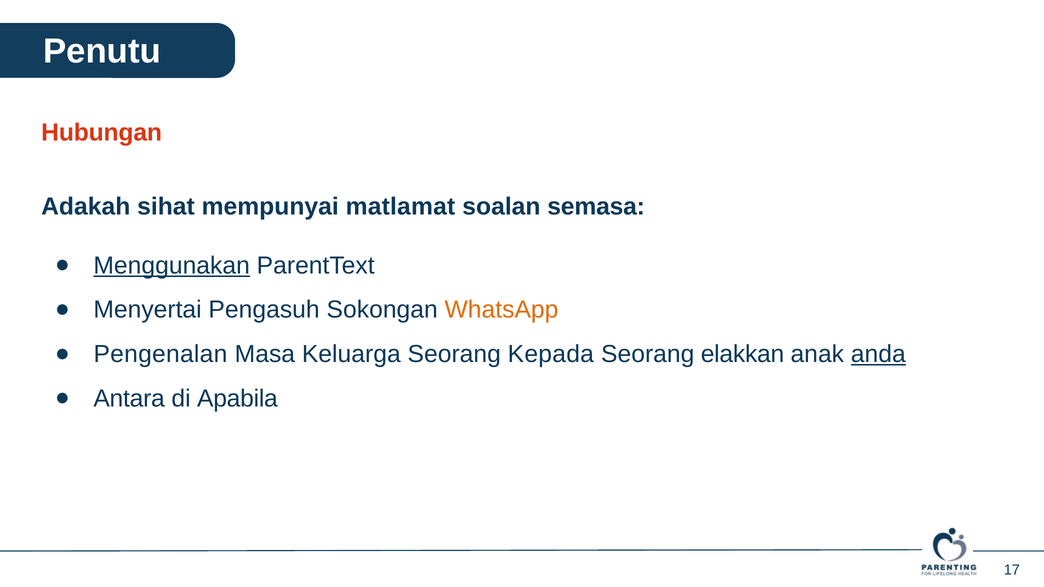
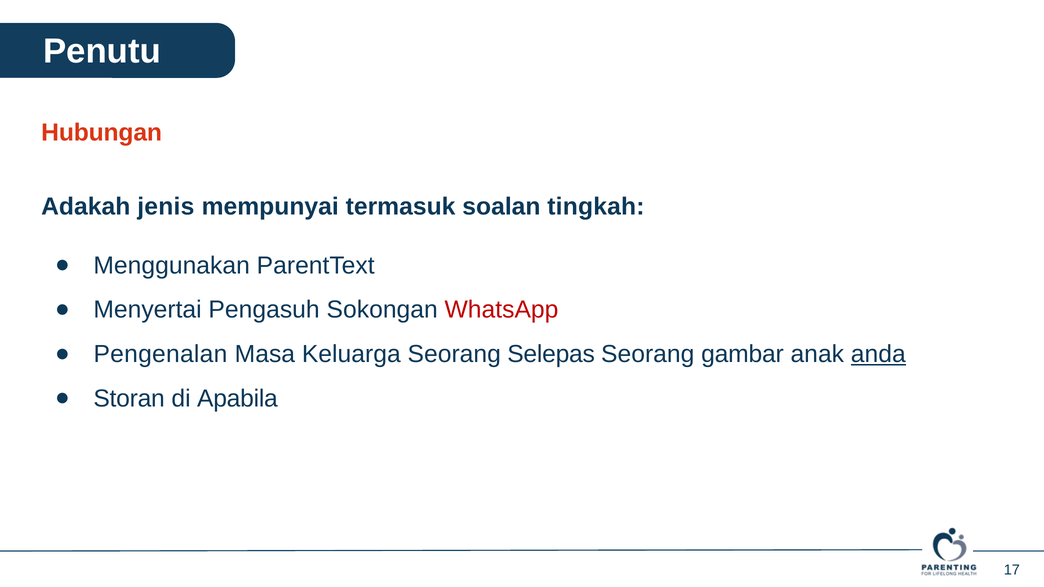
sihat: sihat -> jenis
matlamat: matlamat -> termasuk
semasa: semasa -> tingkah
Menggunakan underline: present -> none
WhatsApp colour: orange -> red
Kepada: Kepada -> Selepas
elakkan: elakkan -> gambar
Antara: Antara -> Storan
